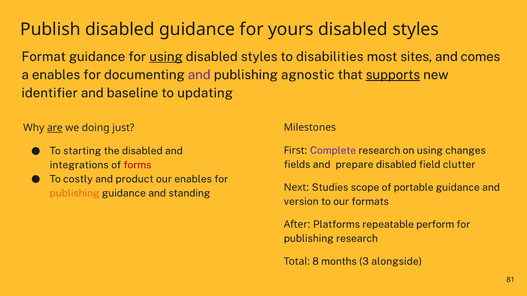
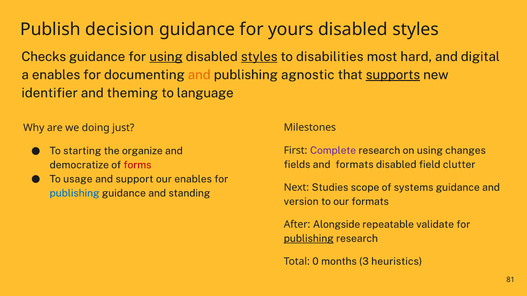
Publish disabled: disabled -> decision
Format: Format -> Checks
styles at (259, 57) underline: none -> present
sites: sites -> hard
comes: comes -> digital
and at (199, 75) colour: purple -> orange
baseline: baseline -> theming
updating: updating -> language
are underline: present -> none
the disabled: disabled -> organize
and prepare: prepare -> formats
integrations: integrations -> democratize
costly: costly -> usage
product: product -> support
portable: portable -> systems
publishing at (75, 193) colour: orange -> blue
Platforms: Platforms -> Alongside
perform: perform -> validate
publishing at (309, 239) underline: none -> present
8: 8 -> 0
alongside: alongside -> heuristics
